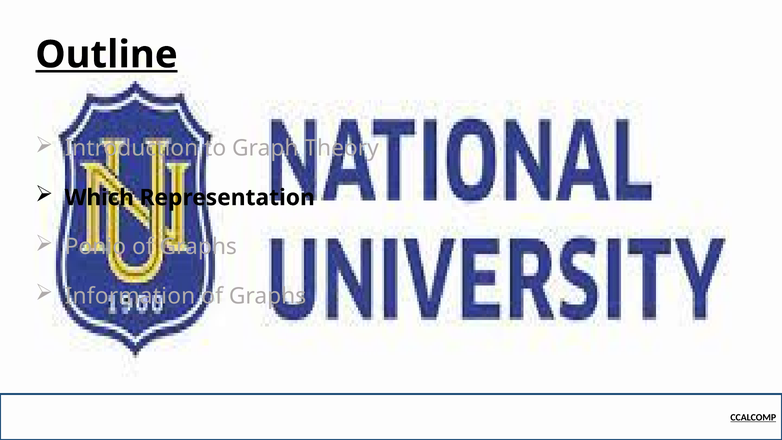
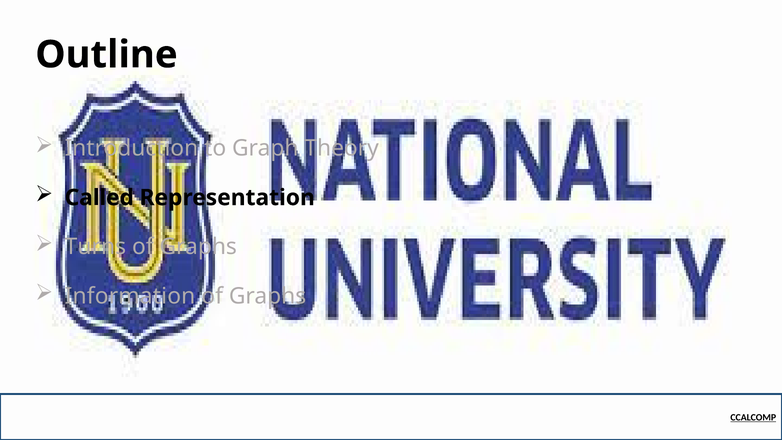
Outline underline: present -> none
Which: Which -> Called
Ponio: Ponio -> Turns
